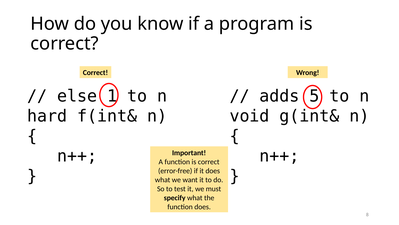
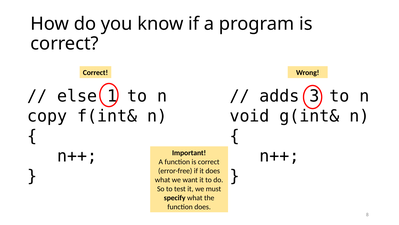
5: 5 -> 3
hard: hard -> copy
